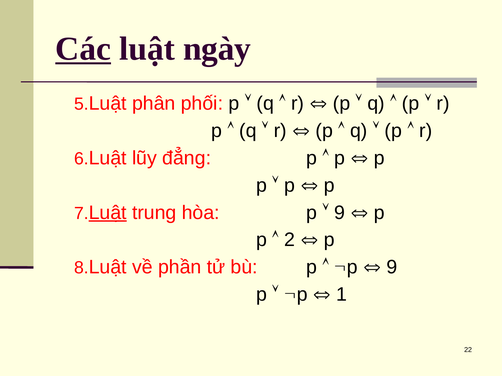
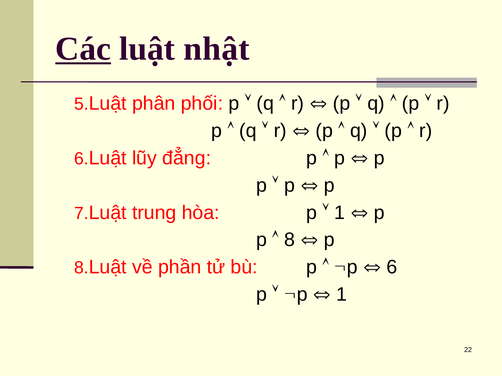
ngày: ngày -> nhật
Luật at (108, 213) underline: present -> none
9 at (340, 213): 9 -> 1
2 at (289, 240): 2 -> 8
9 at (392, 268): 9 -> 6
